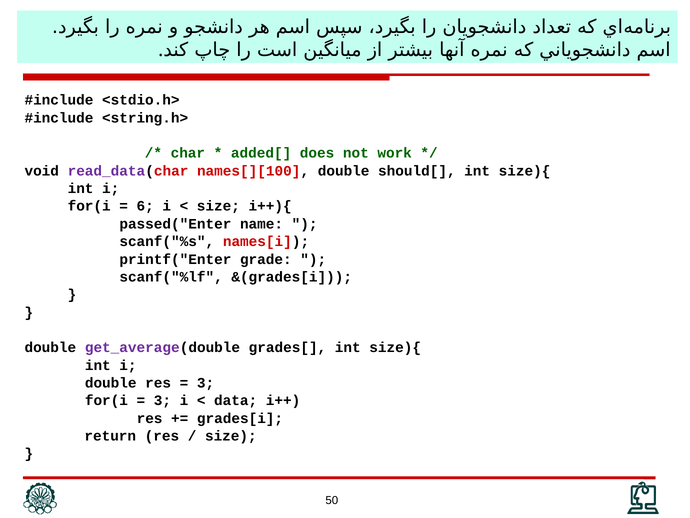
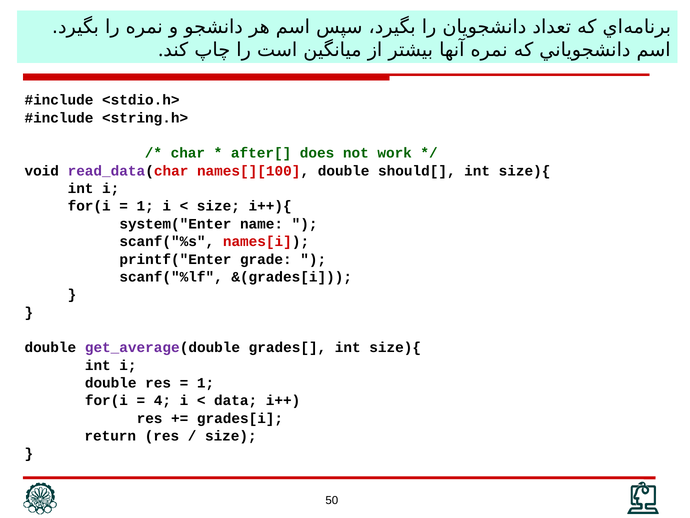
added[: added[ -> after[
6 at (145, 206): 6 -> 1
passed("Enter: passed("Enter -> system("Enter
3 at (206, 383): 3 -> 1
3 at (162, 400): 3 -> 4
